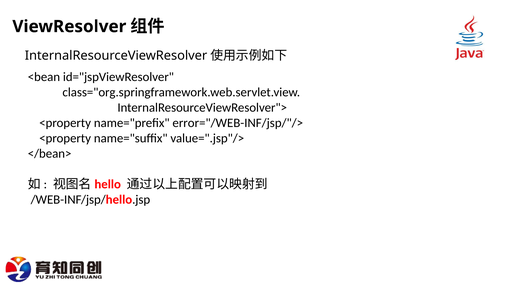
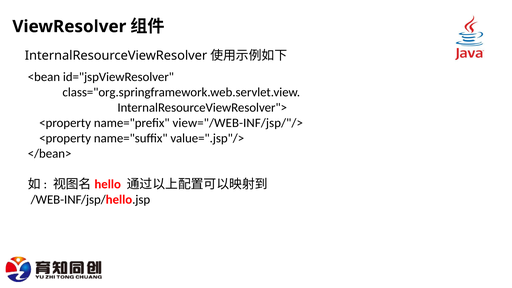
error="/WEB-INF/jsp/"/>: error="/WEB-INF/jsp/"/> -> view="/WEB-INF/jsp/"/>
